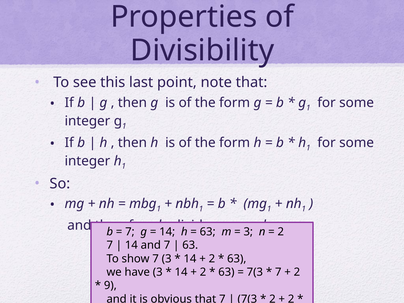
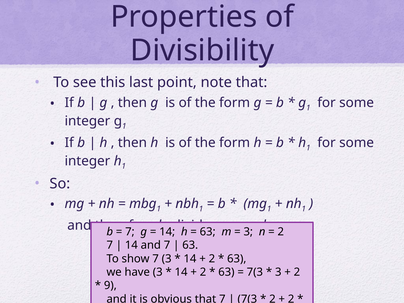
7 at (278, 272): 7 -> 3
